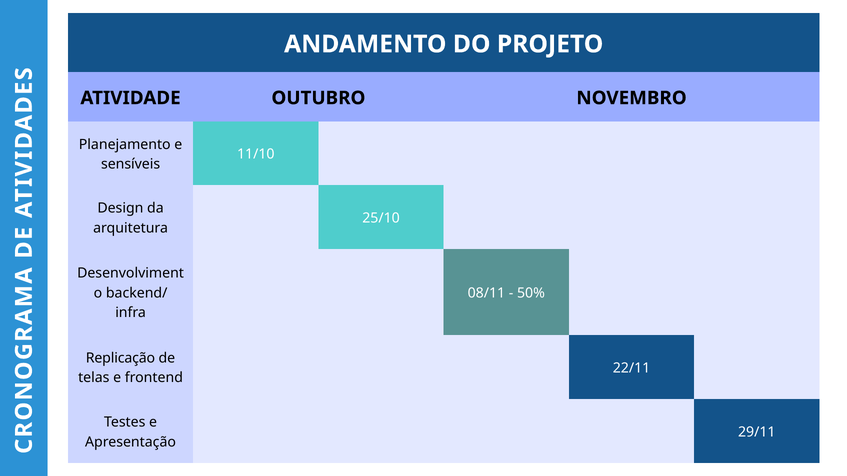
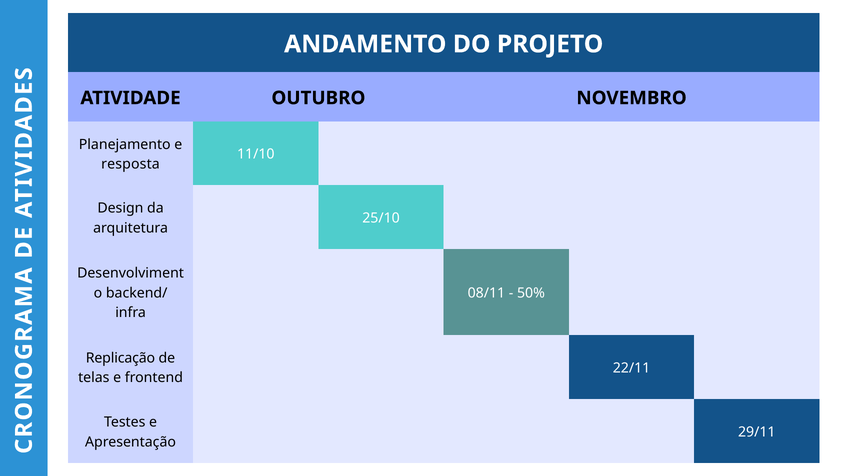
sensíveis: sensíveis -> resposta
